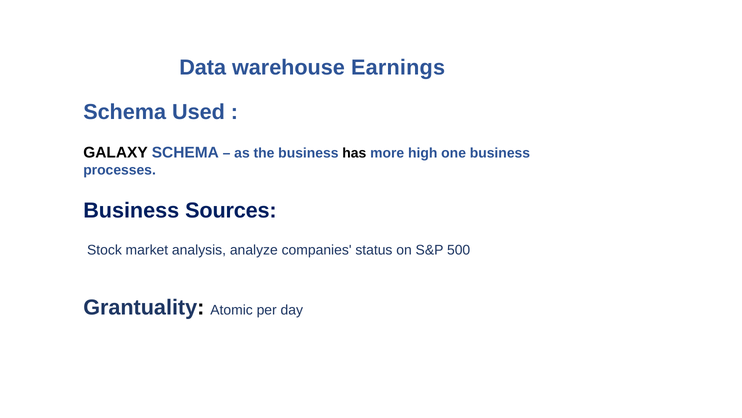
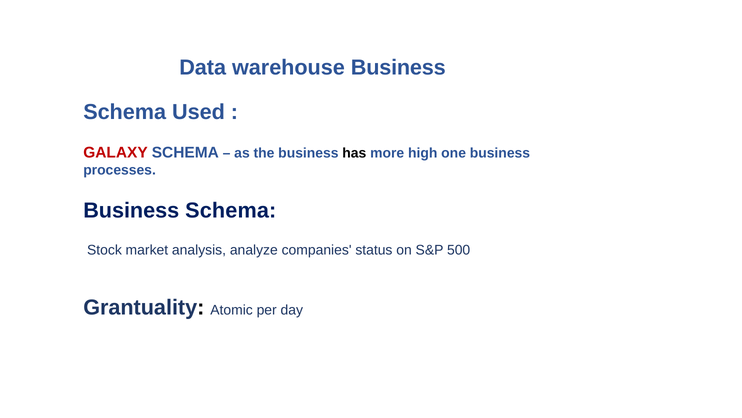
warehouse Earnings: Earnings -> Business
GALAXY colour: black -> red
Sources at (231, 210): Sources -> Schema
